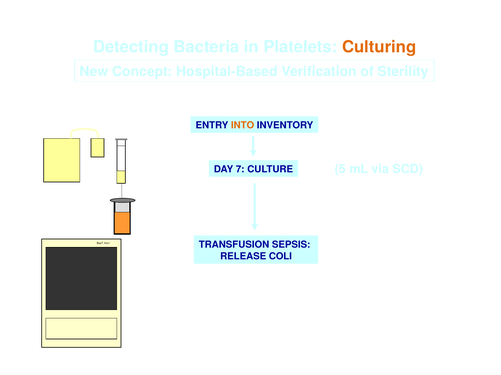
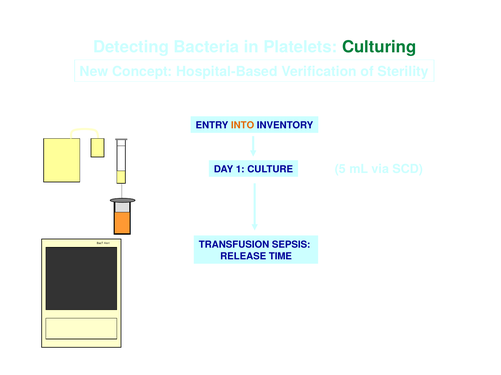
Culturing colour: orange -> green
7: 7 -> 1
COLI: COLI -> TIME
